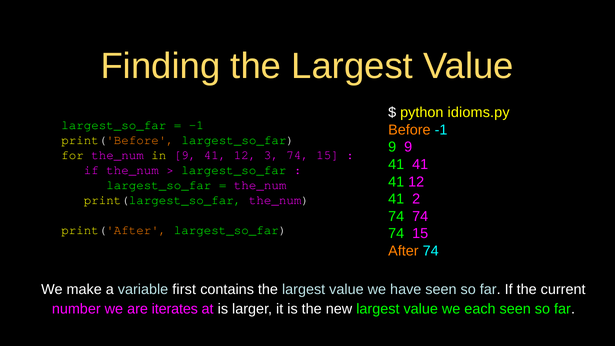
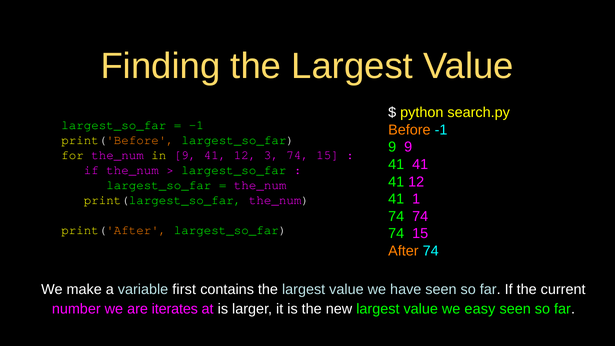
idioms.py: idioms.py -> search.py
2: 2 -> 1
each: each -> easy
